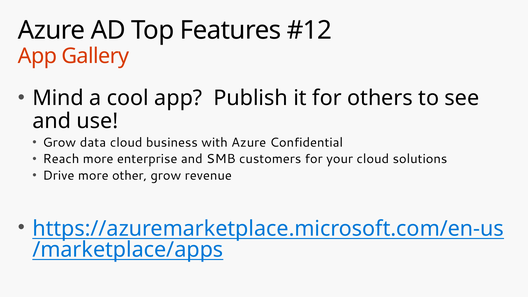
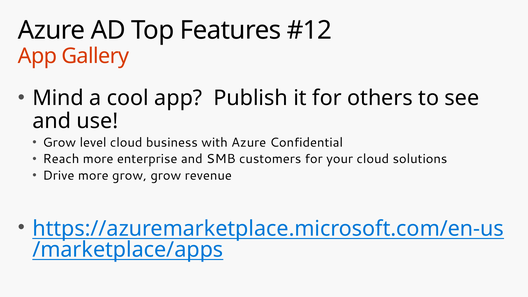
data: data -> level
more other: other -> grow
